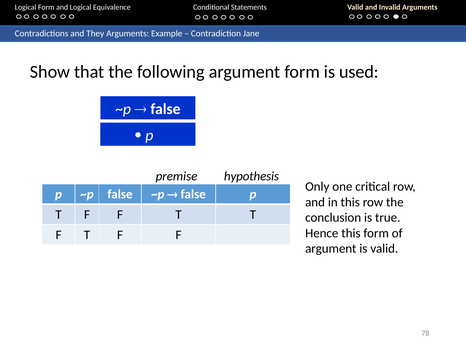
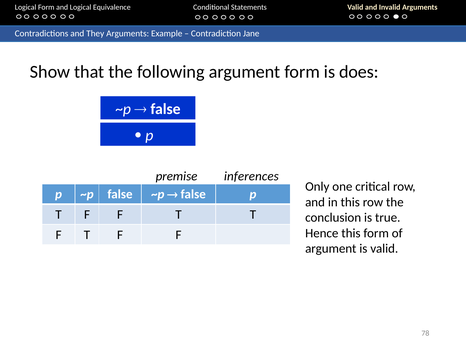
used: used -> does
hypothesis: hypothesis -> inferences
